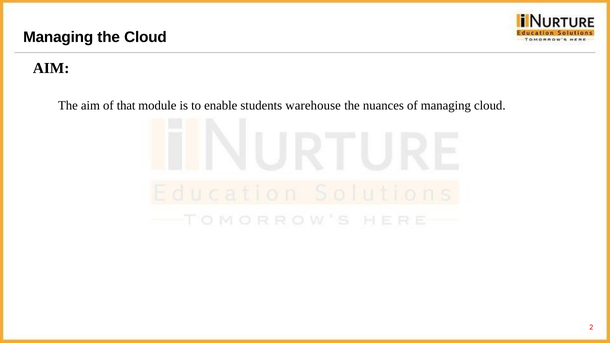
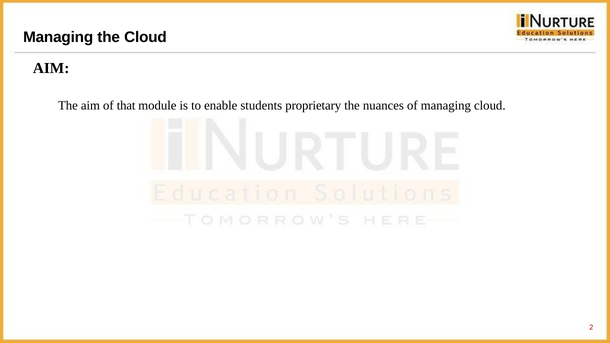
warehouse: warehouse -> proprietary
